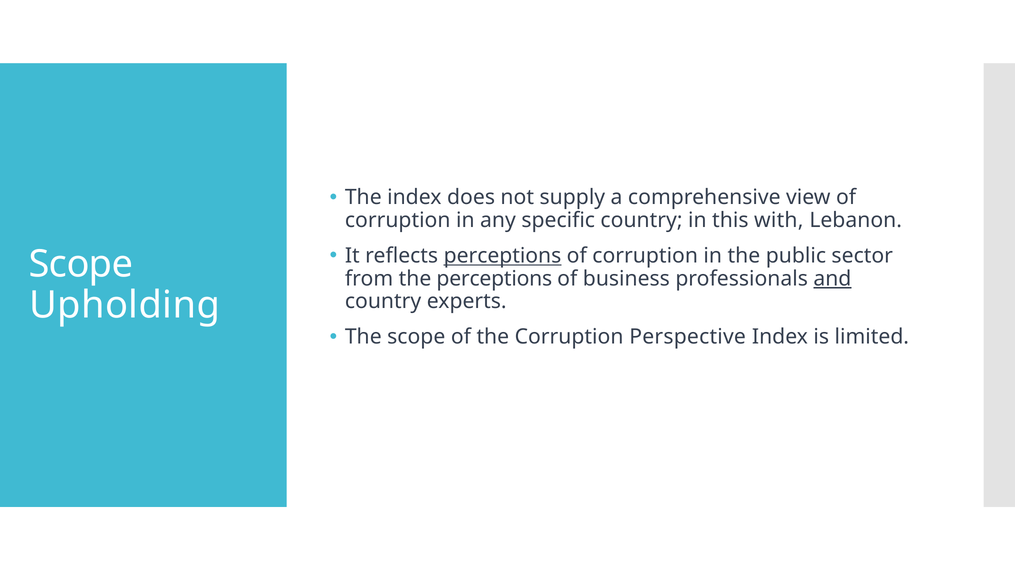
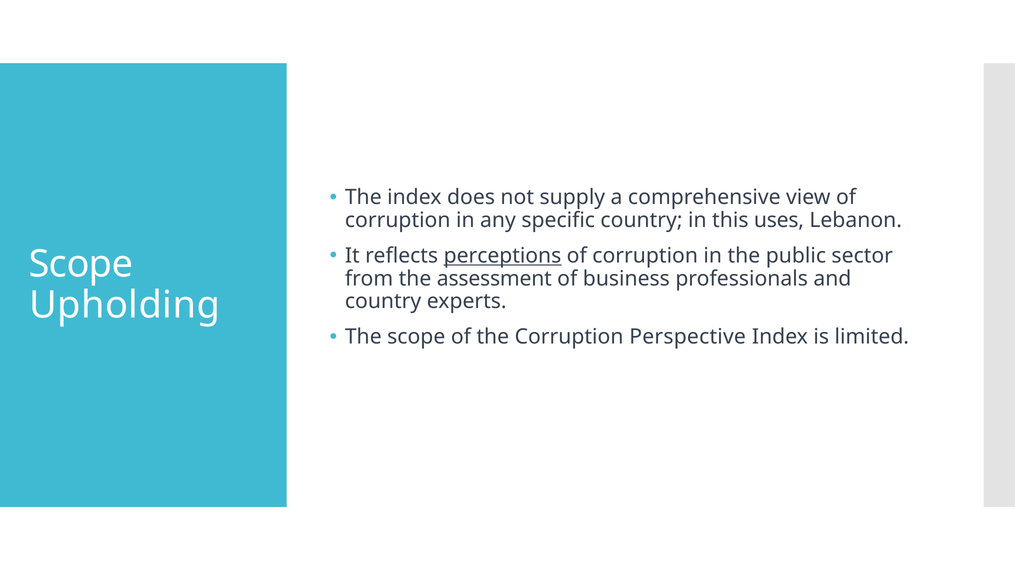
with: with -> uses
the perceptions: perceptions -> assessment
and underline: present -> none
